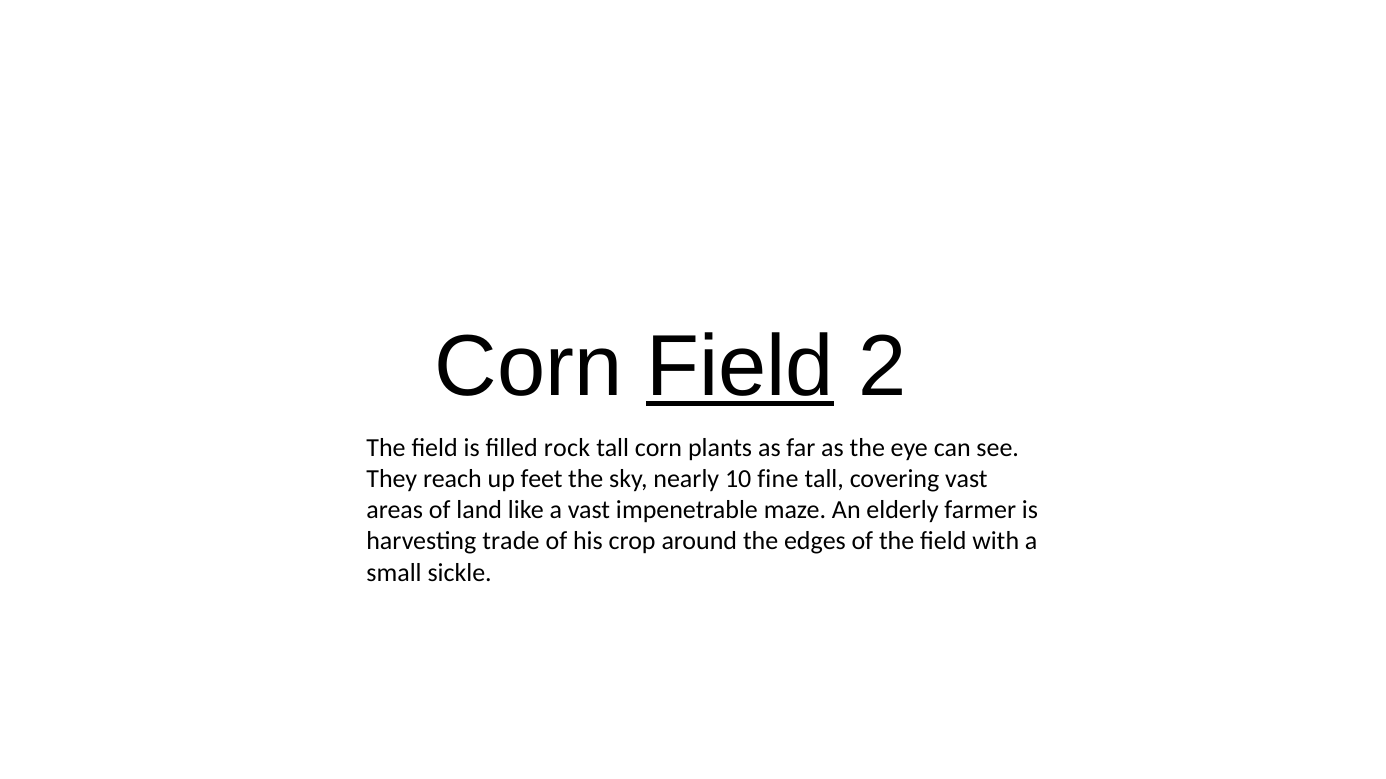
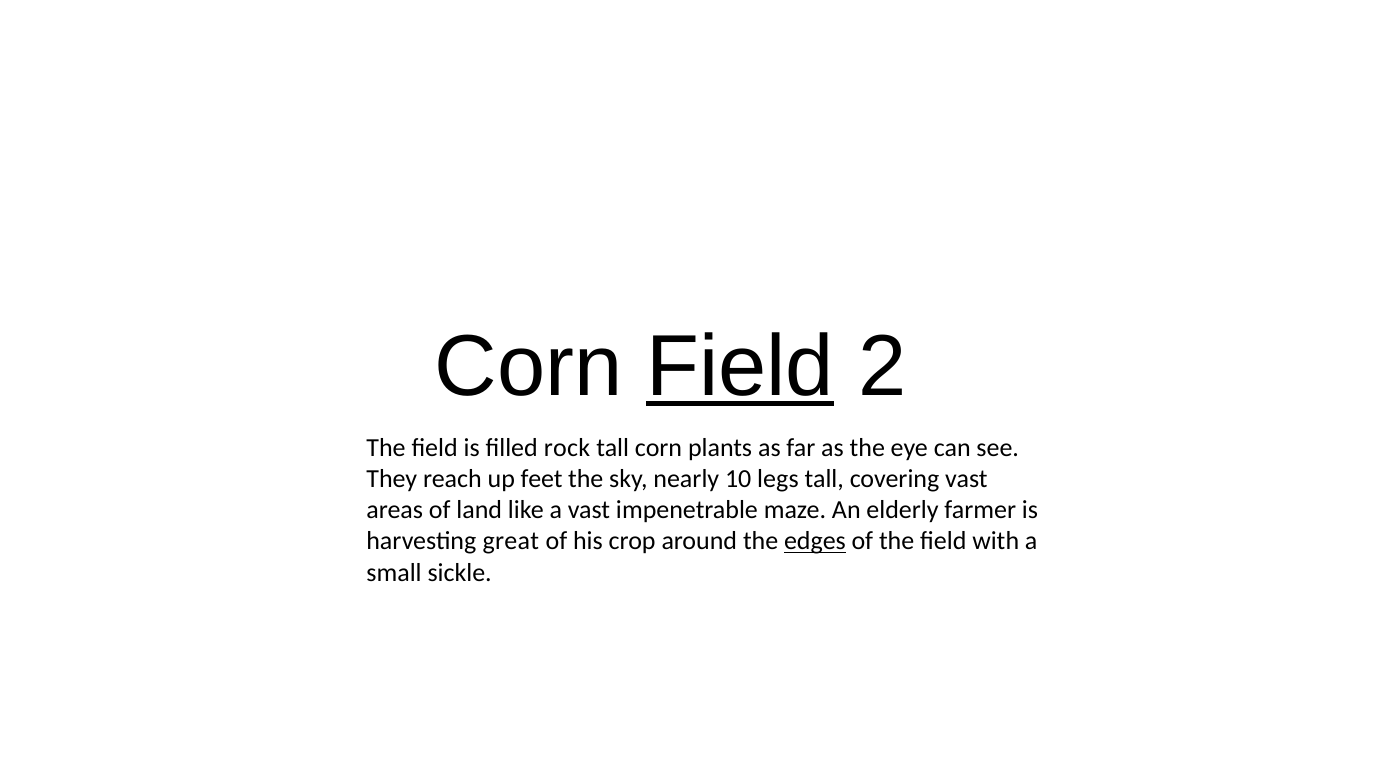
fine: fine -> legs
trade: trade -> great
edges underline: none -> present
